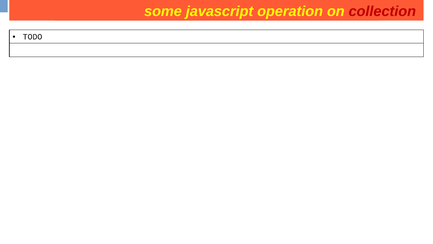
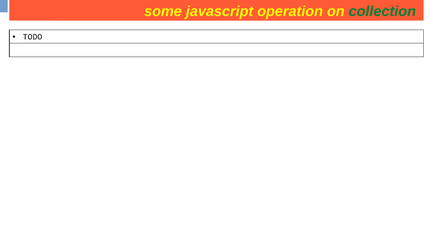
collection at (382, 11) colour: red -> green
